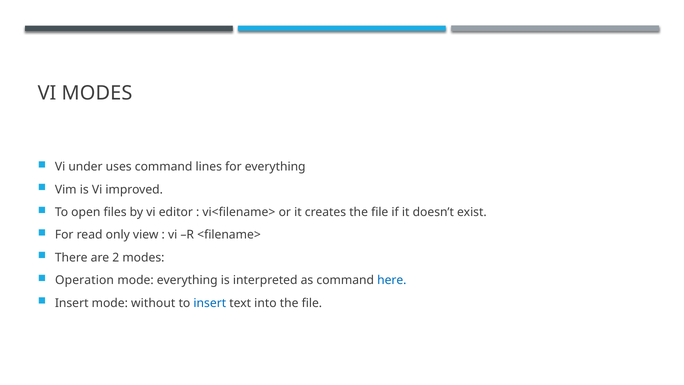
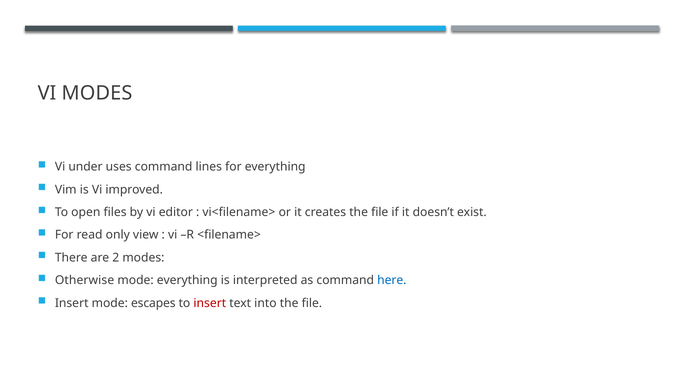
Operation: Operation -> Otherwise
without: without -> escapes
insert at (210, 303) colour: blue -> red
